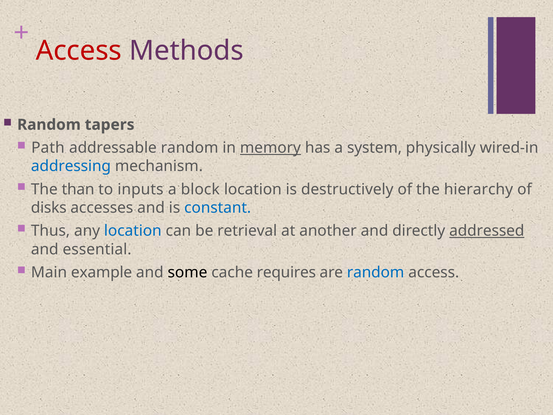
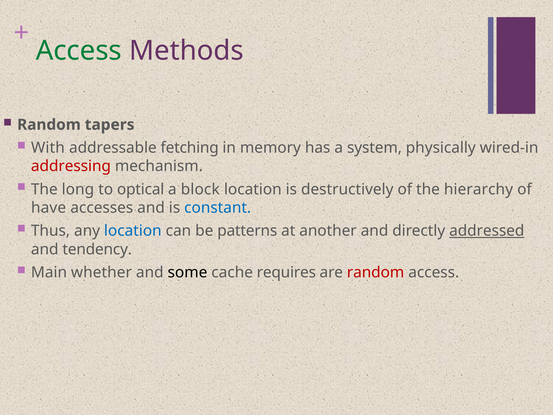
Access at (79, 51) colour: red -> green
Path: Path -> With
addressable random: random -> fetching
memory underline: present -> none
addressing colour: blue -> red
than: than -> long
inputs: inputs -> optical
disks: disks -> have
retrieval: retrieval -> patterns
essential: essential -> tendency
example: example -> whether
random at (376, 272) colour: blue -> red
